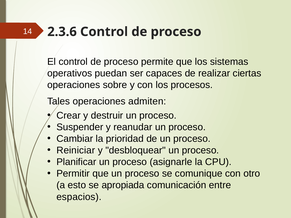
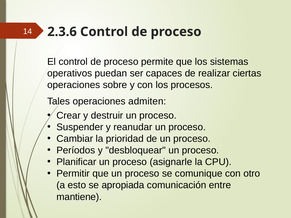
Reiniciar: Reiniciar -> Períodos
espacios: espacios -> mantiene
